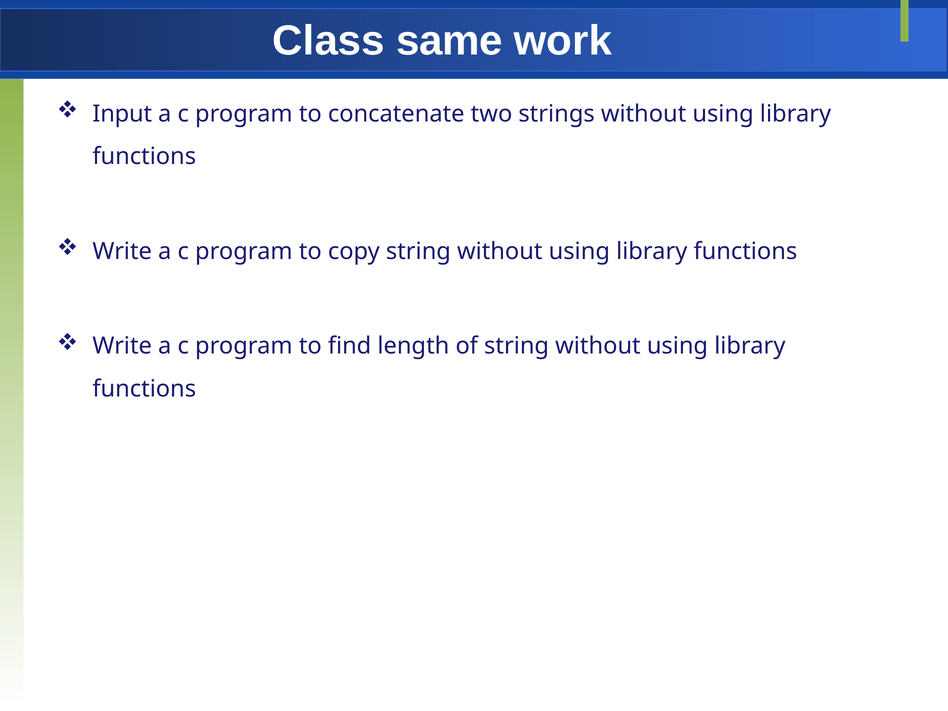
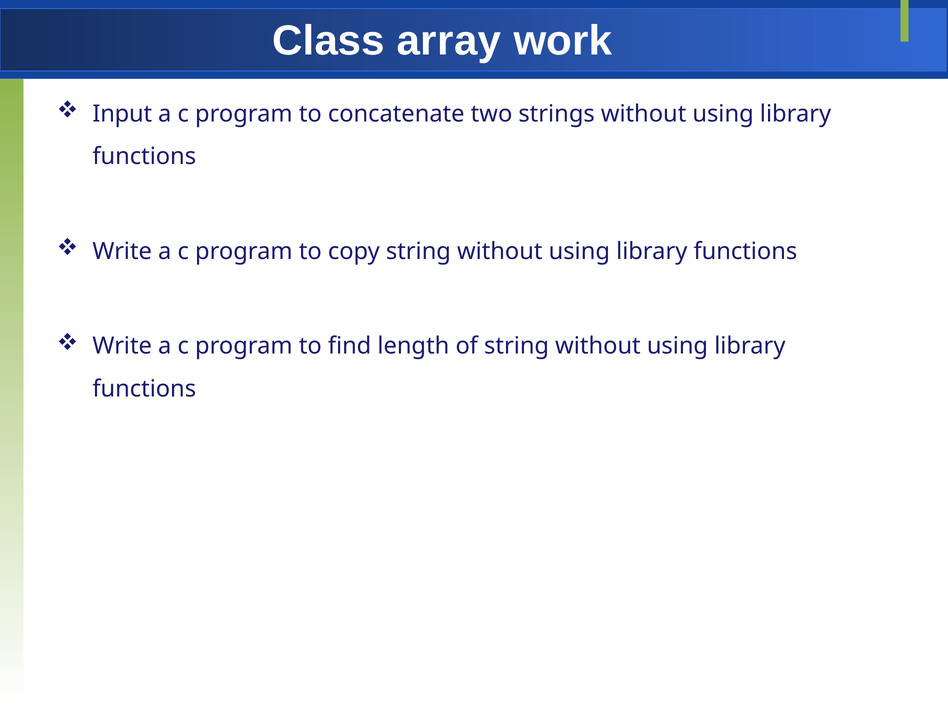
same: same -> array
